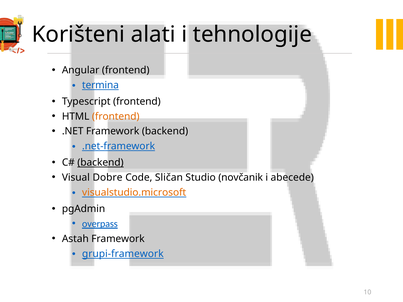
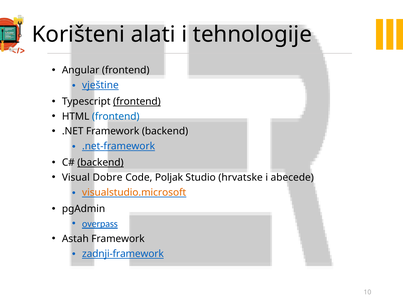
termina: termina -> vještine
frontend at (137, 102) underline: none -> present
frontend at (116, 117) colour: orange -> blue
Sličan: Sličan -> Poljak
novčanik: novčanik -> hrvatske
grupi-framework: grupi-framework -> zadnji-framework
